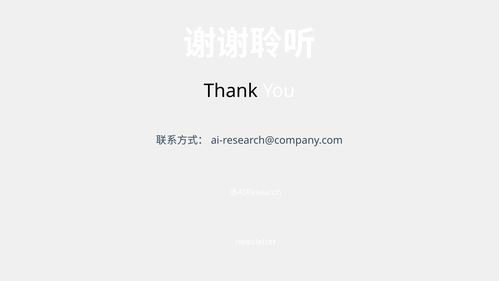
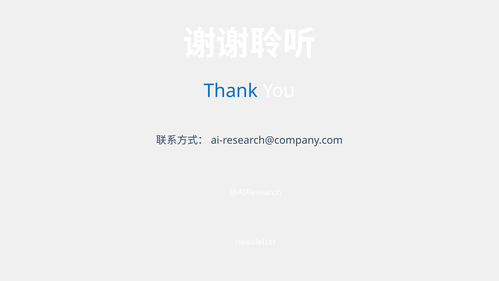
Thank colour: black -> blue
